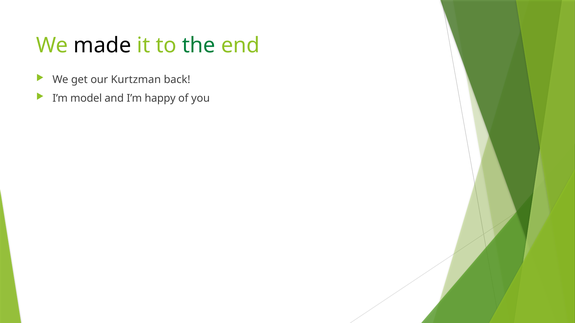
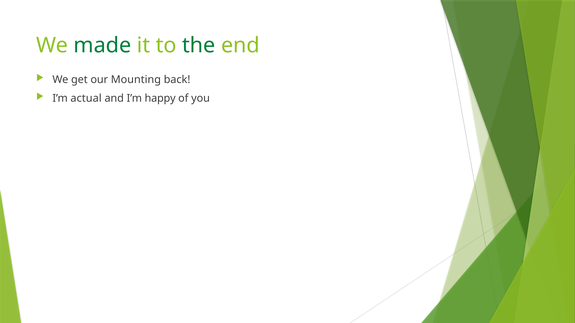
made colour: black -> green
Kurtzman: Kurtzman -> Mounting
model: model -> actual
